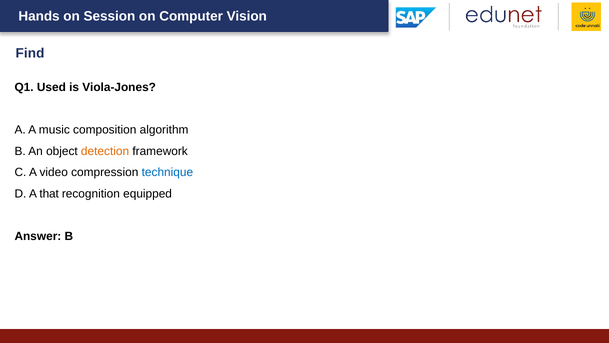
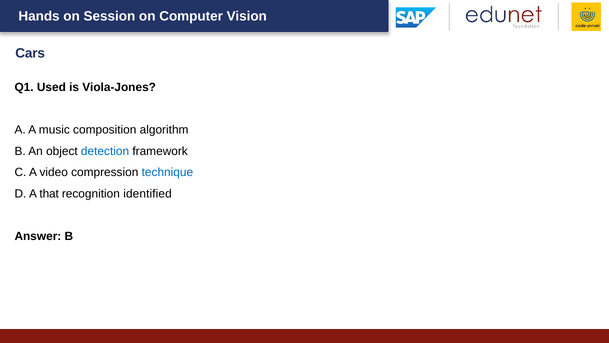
Find: Find -> Cars
detection colour: orange -> blue
equipped: equipped -> identified
